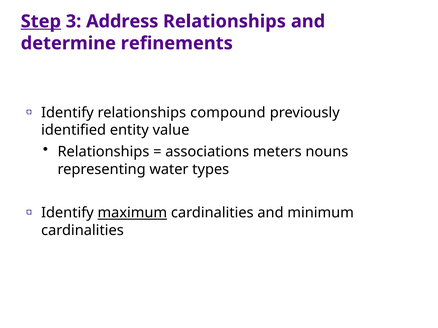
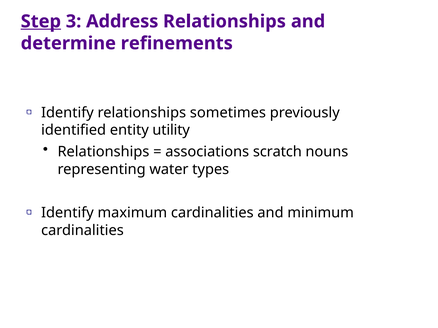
compound: compound -> sometimes
value: value -> utility
meters: meters -> scratch
maximum underline: present -> none
